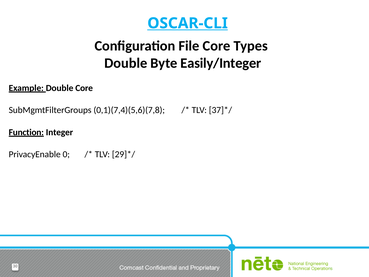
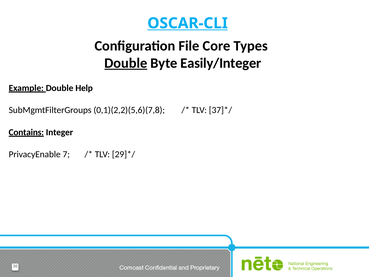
Double at (126, 63) underline: none -> present
Double Core: Core -> Help
0,1)(7,4)(5,6)(7,8: 0,1)(7,4)(5,6)(7,8 -> 0,1)(2,2)(5,6)(7,8
Function: Function -> Contains
0: 0 -> 7
